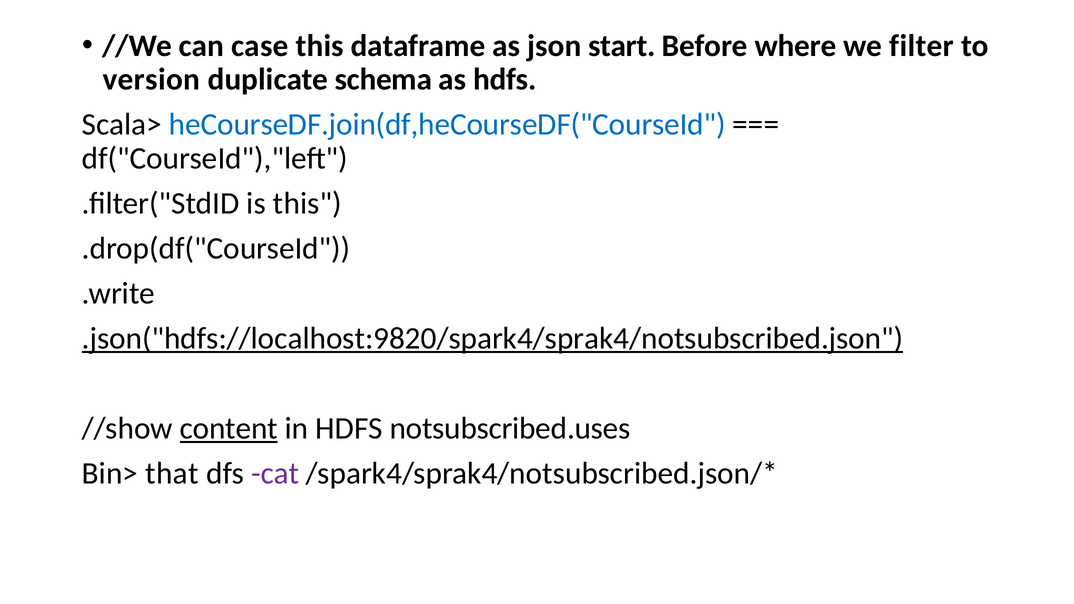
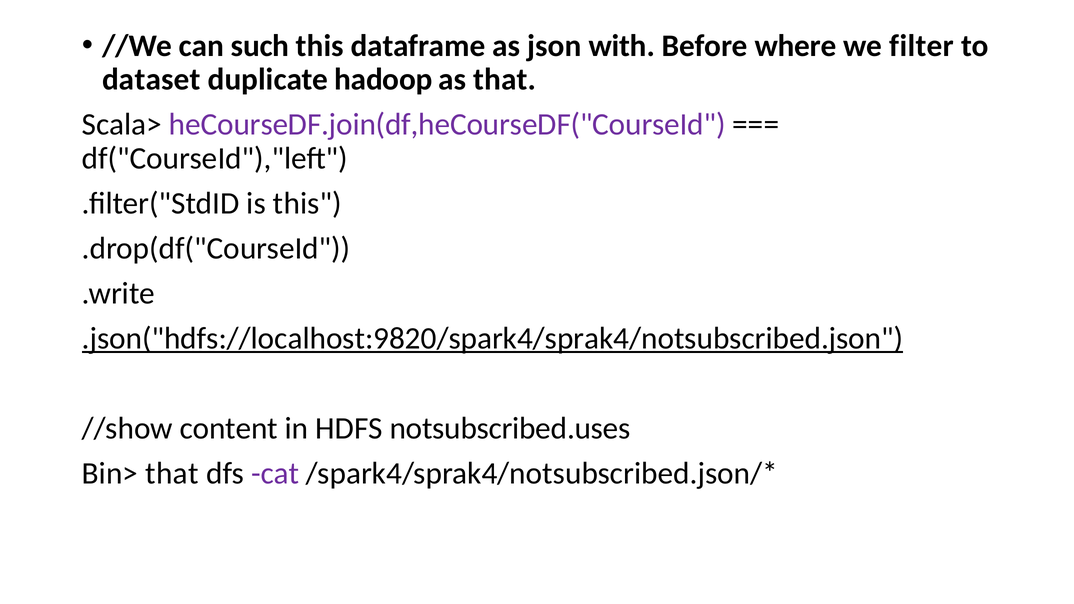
case: case -> such
start: start -> with
version: version -> dataset
schema: schema -> hadoop
as hdfs: hdfs -> that
heCourseDF.join(df,heCourseDF("CourseId colour: blue -> purple
content underline: present -> none
